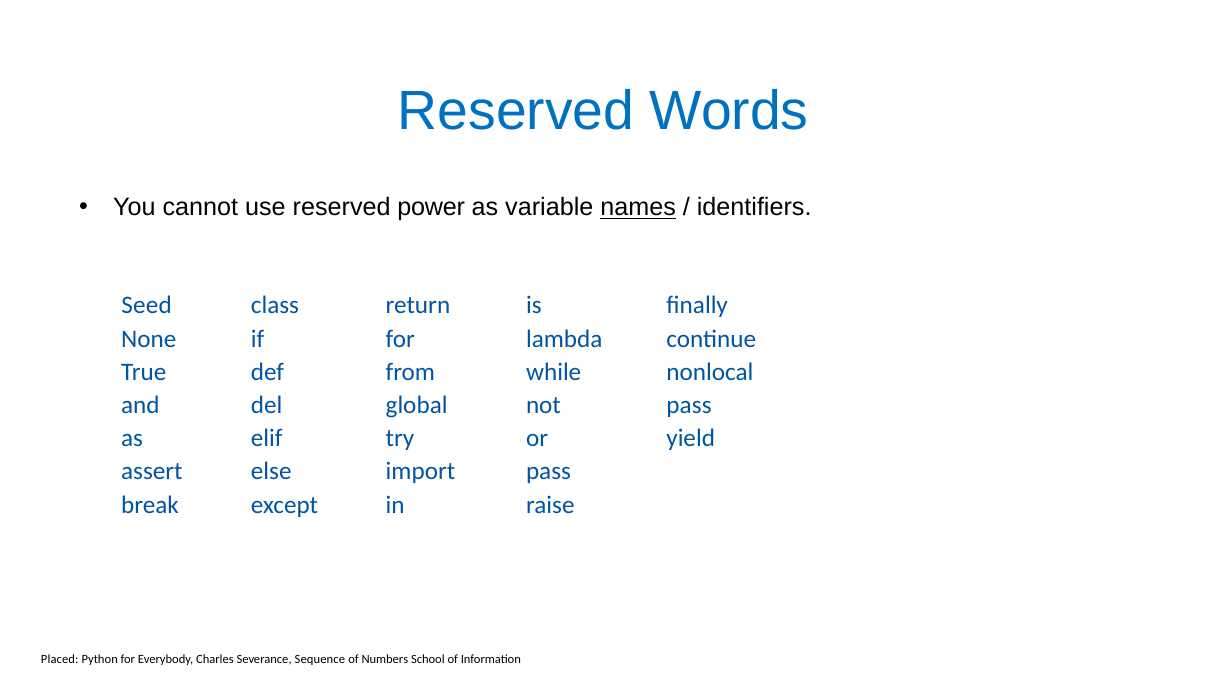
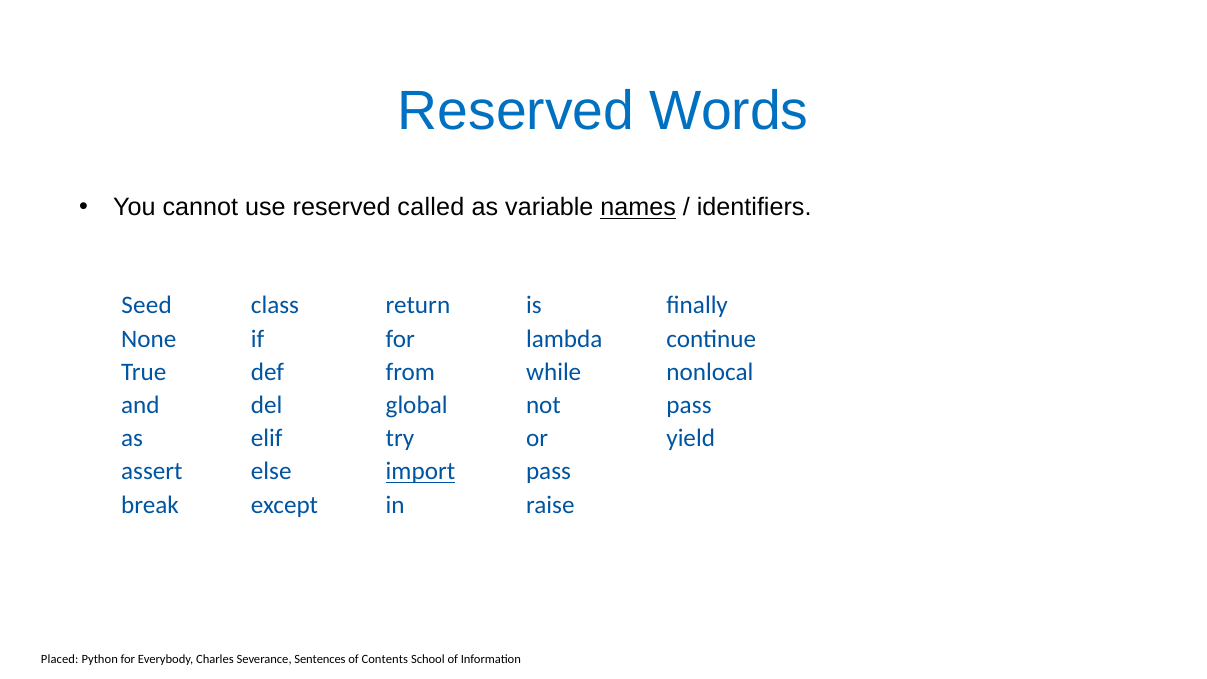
power: power -> called
import underline: none -> present
Sequence: Sequence -> Sentences
Numbers: Numbers -> Contents
